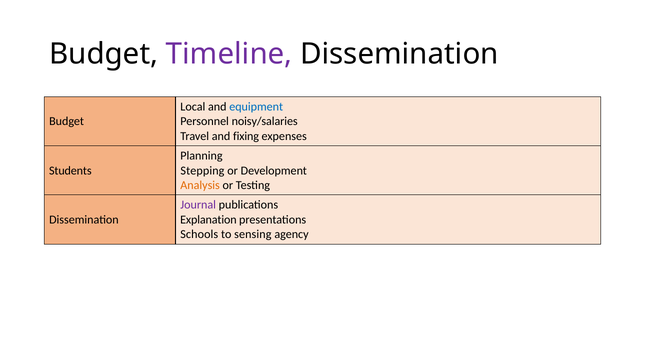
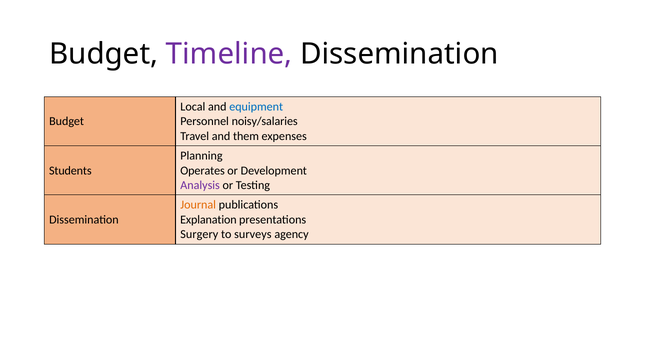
fixing: fixing -> them
Stepping: Stepping -> Operates
Analysis colour: orange -> purple
Journal colour: purple -> orange
Schools: Schools -> Surgery
sensing: sensing -> surveys
